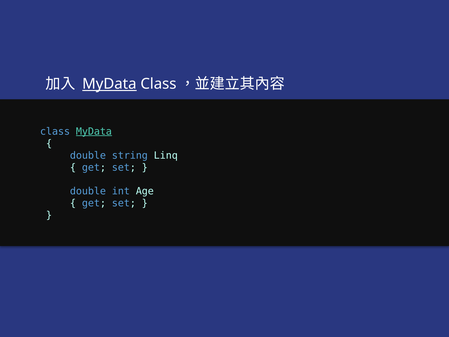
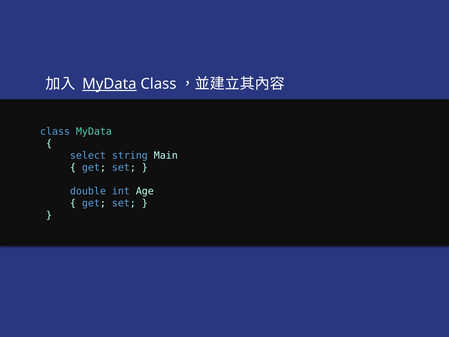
MyData at (94, 131) underline: present -> none
double at (88, 155): double -> select
Linq: Linq -> Main
